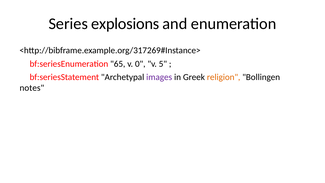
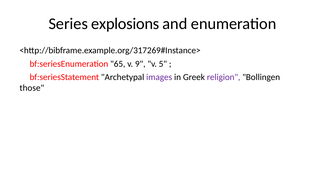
0: 0 -> 9
religion colour: orange -> purple
notes: notes -> those
